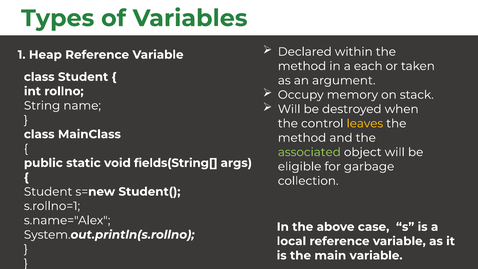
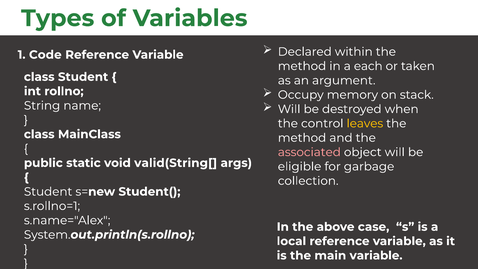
Heap: Heap -> Code
associated colour: light green -> pink
fields(String[: fields(String[ -> valid(String[
